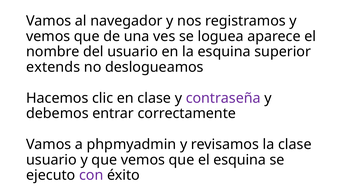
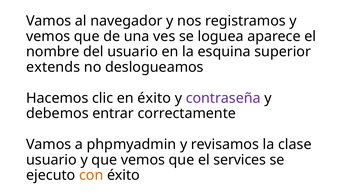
en clase: clase -> éxito
el esquina: esquina -> services
con colour: purple -> orange
